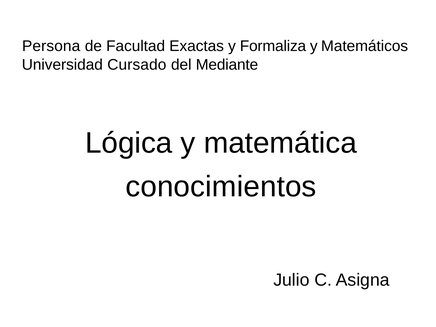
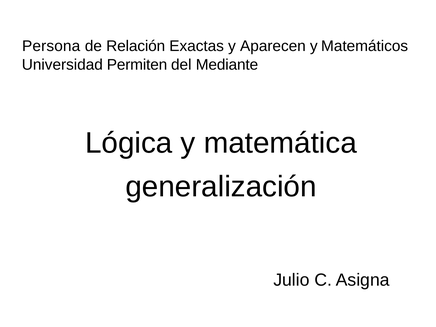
Facultad: Facultad -> Relación
Formaliza: Formaliza -> Aparecen
Cursado: Cursado -> Permiten
conocimientos: conocimientos -> generalización
